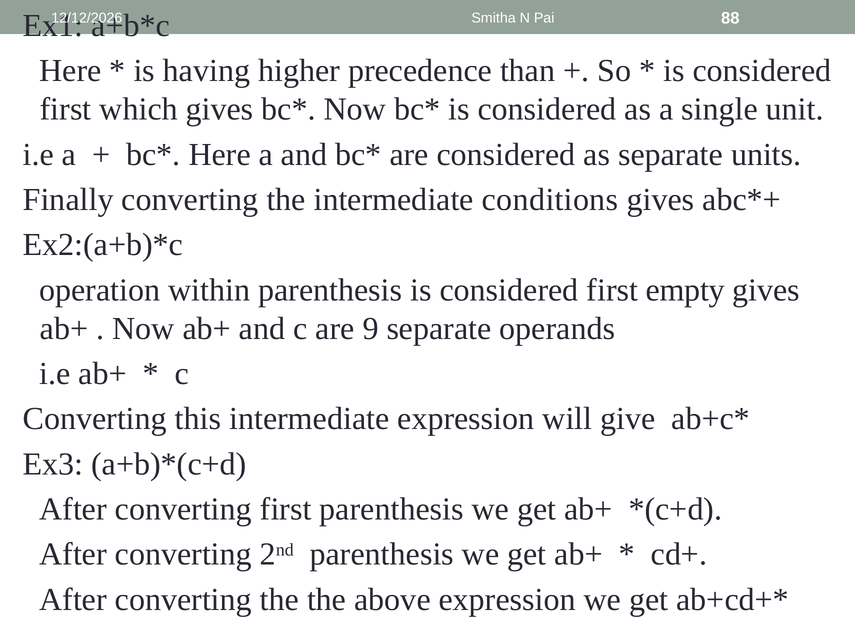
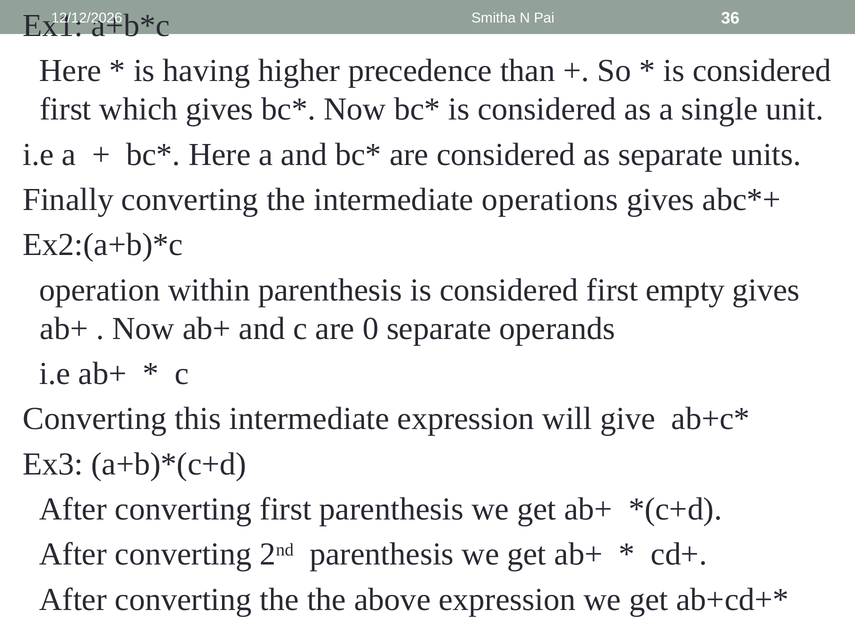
88: 88 -> 36
conditions: conditions -> operations
9: 9 -> 0
